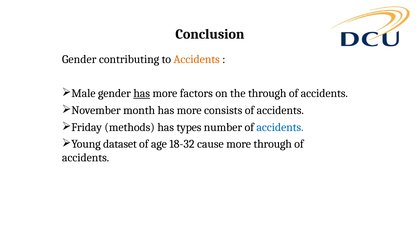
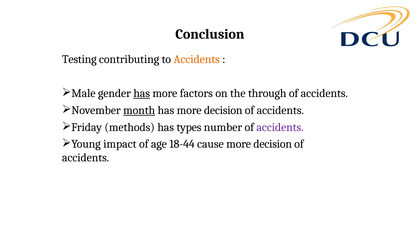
Gender at (79, 60): Gender -> Testing
month underline: none -> present
has more consists: consists -> decision
accidents at (280, 127) colour: blue -> purple
dataset: dataset -> impact
18-32: 18-32 -> 18-44
cause more through: through -> decision
